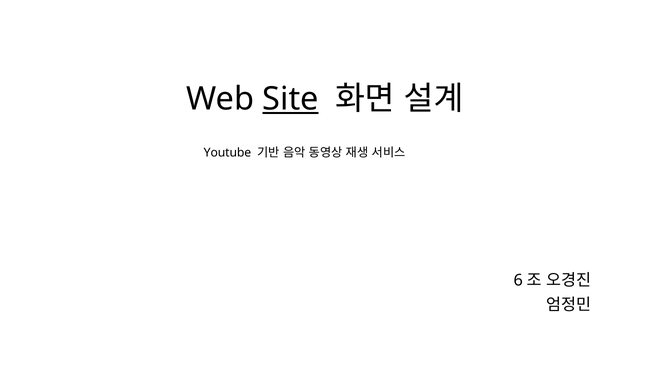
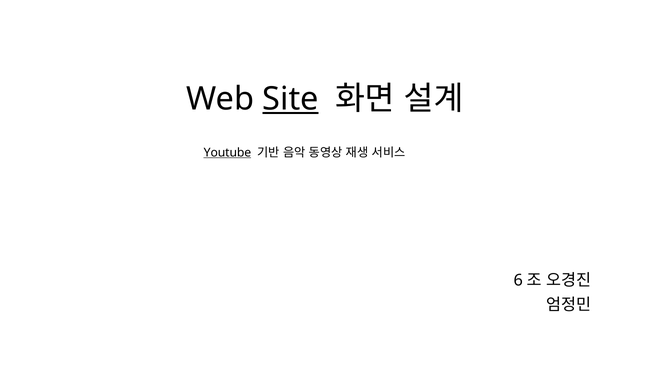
Youtube underline: none -> present
